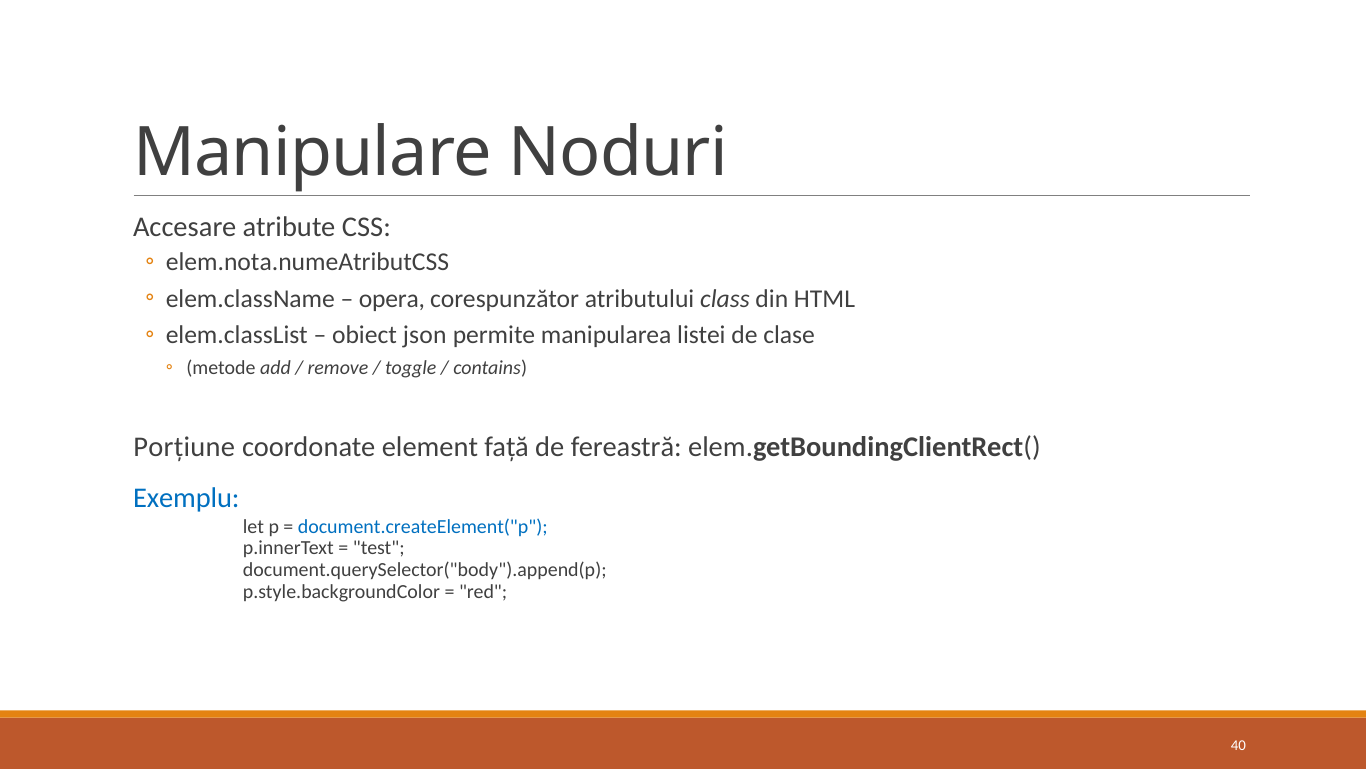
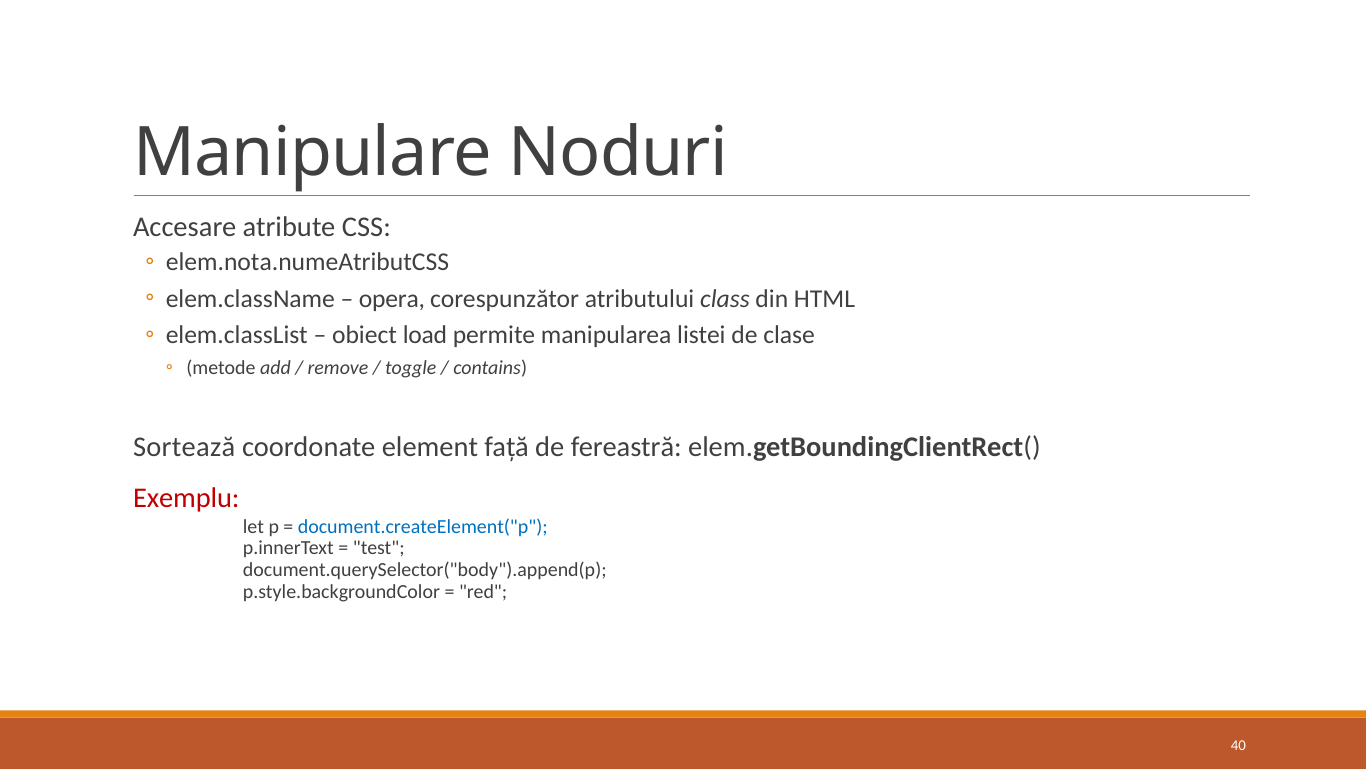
json: json -> load
Porțiune: Porțiune -> Sortează
Exemplu colour: blue -> red
